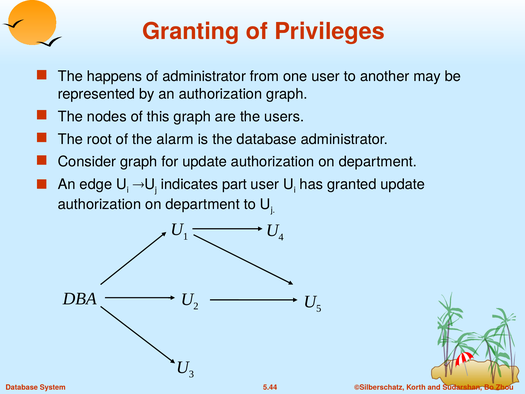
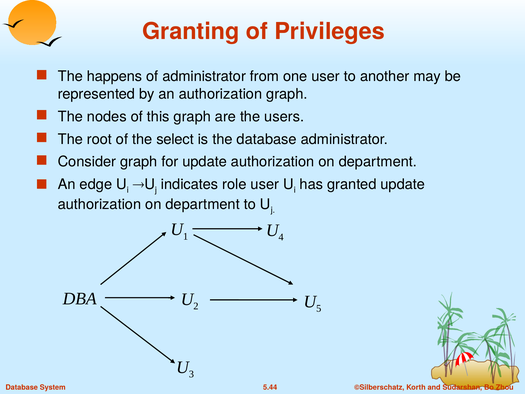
alarm: alarm -> select
part: part -> role
